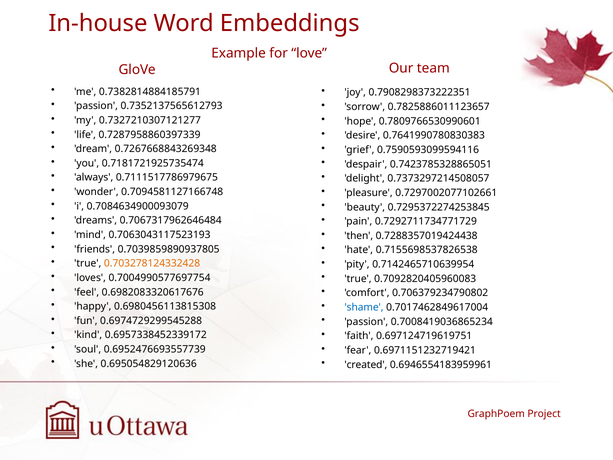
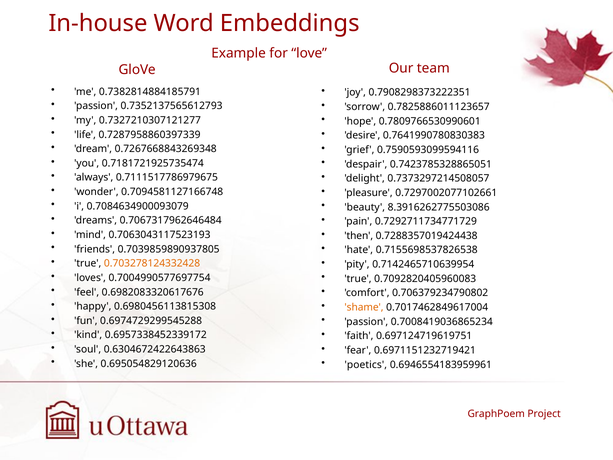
0.7295372274253845: 0.7295372274253845 -> 8.3916262775503086
shame colour: blue -> orange
0.6952476693557739: 0.6952476693557739 -> 0.6304672422643863
created: created -> poetics
